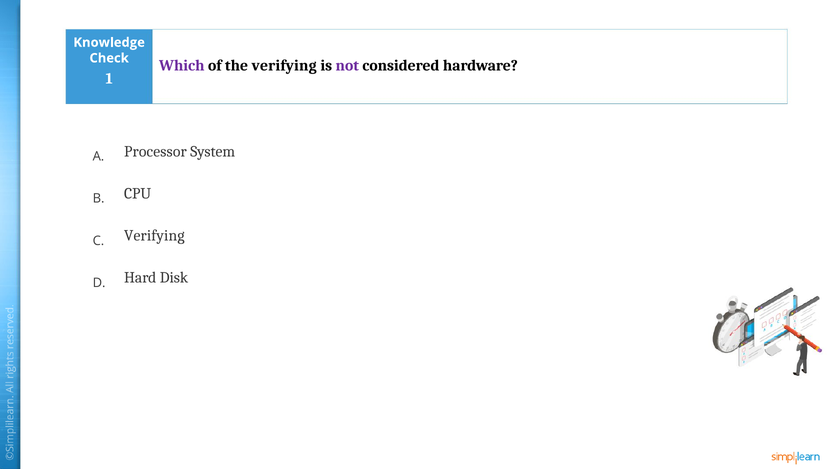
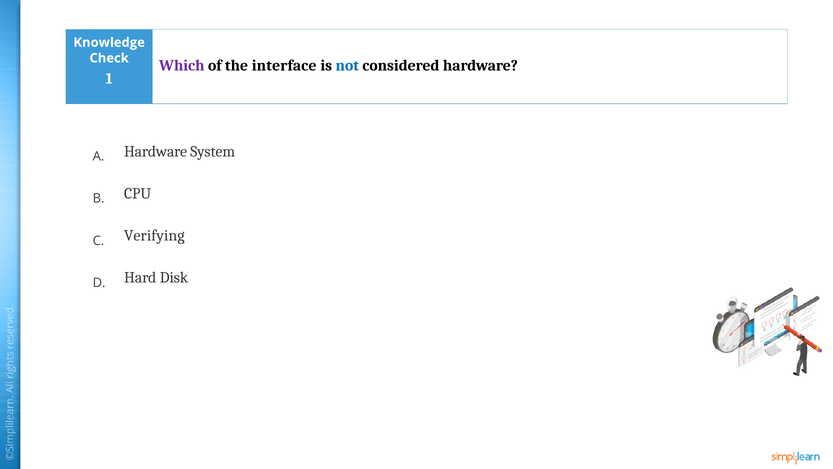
the verifying: verifying -> interface
not colour: purple -> blue
Processor at (155, 151): Processor -> Hardware
